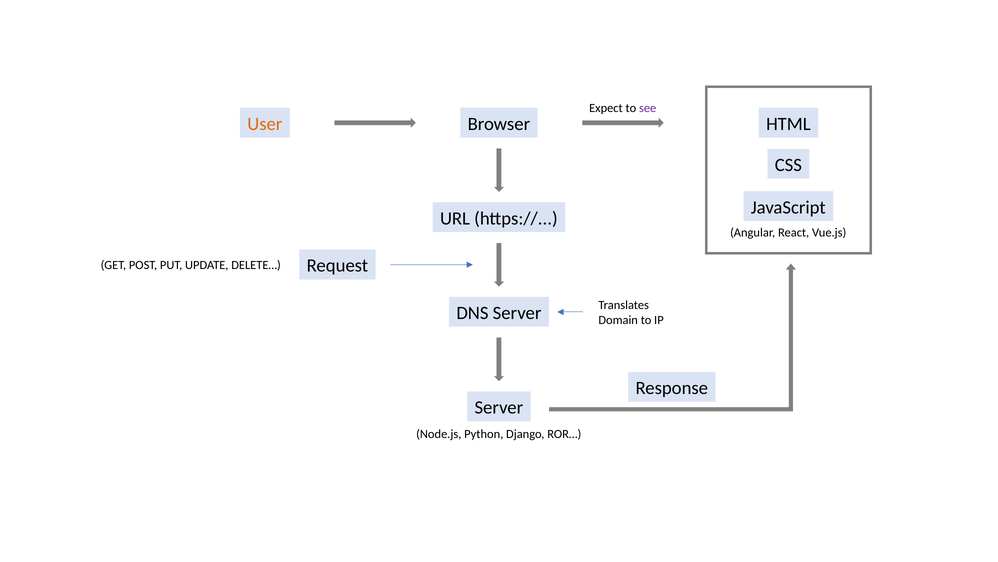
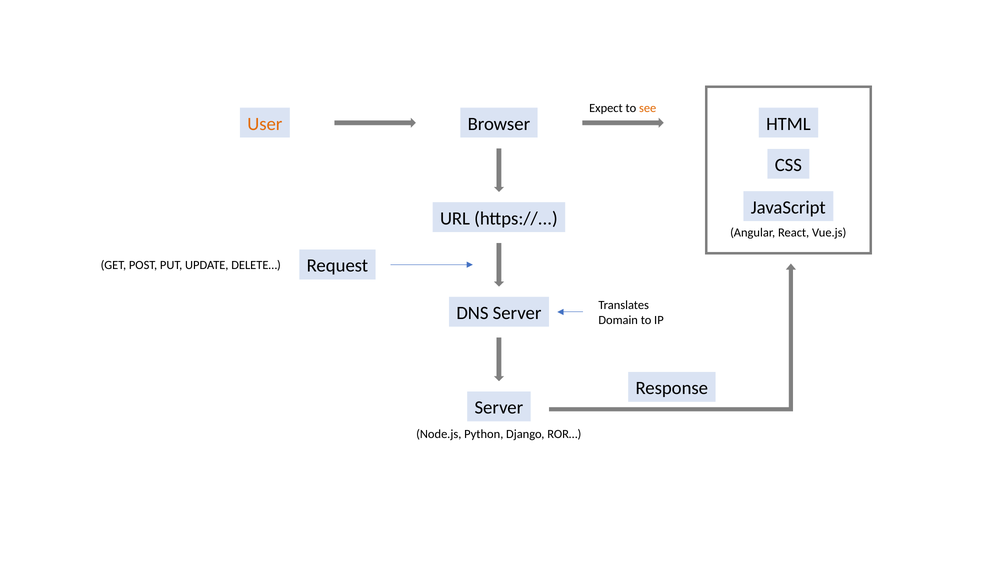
see colour: purple -> orange
